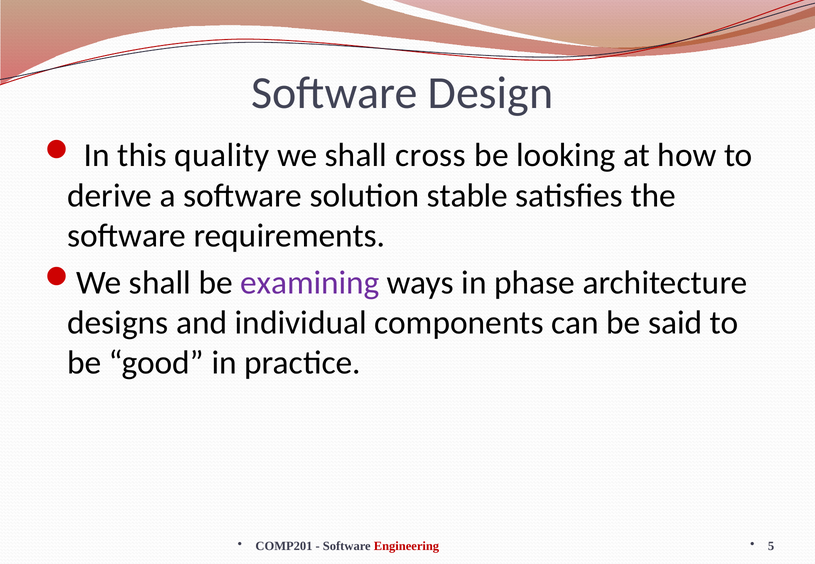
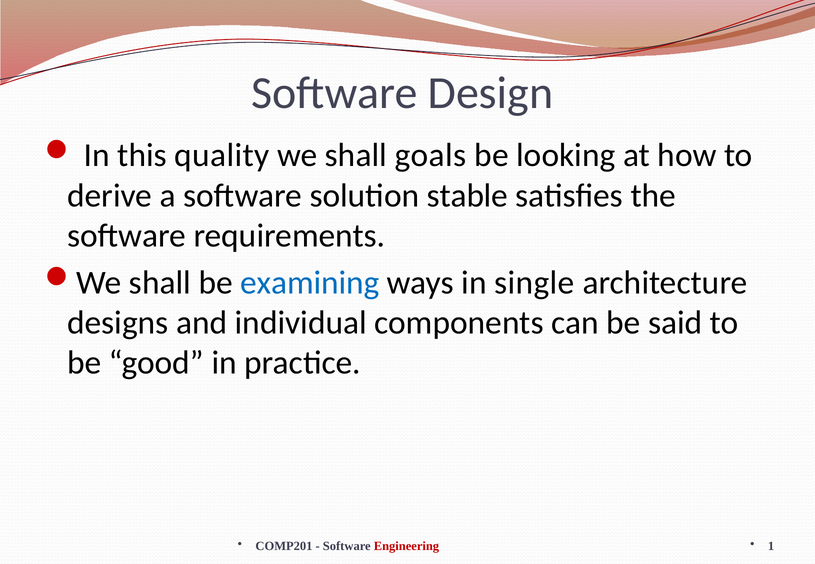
cross: cross -> goals
examining colour: purple -> blue
phase: phase -> single
5: 5 -> 1
